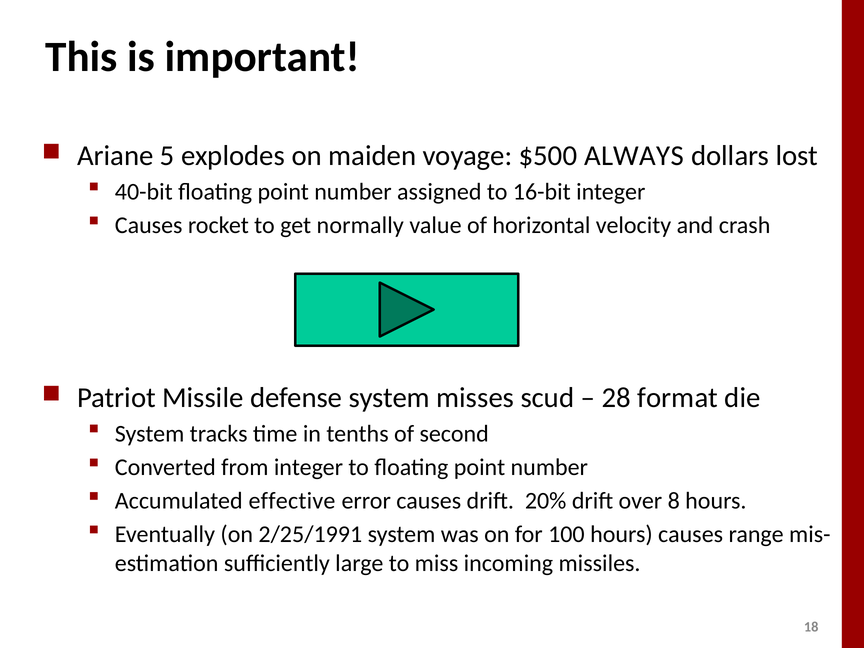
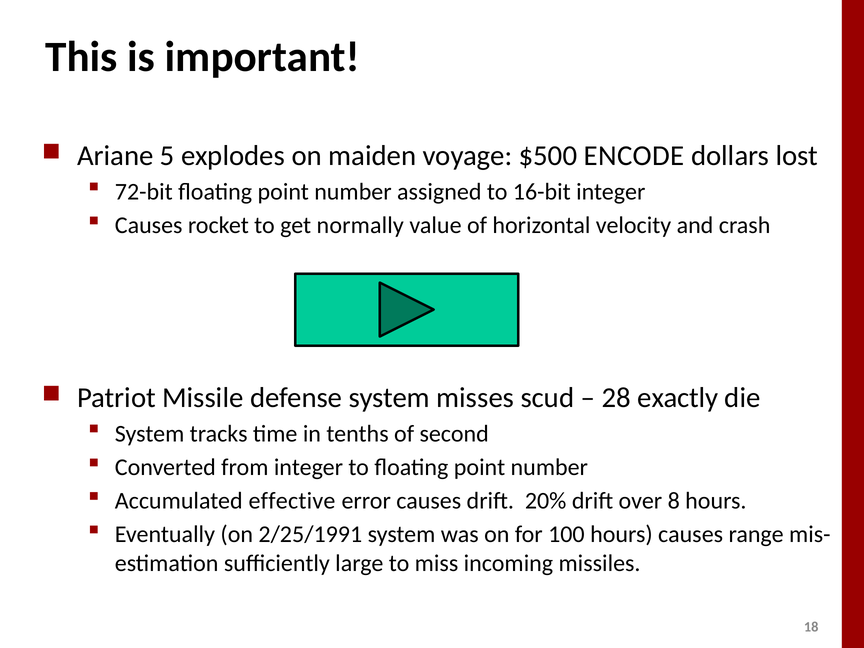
ALWAYS: ALWAYS -> ENCODE
40-bit: 40-bit -> 72-bit
format: format -> exactly
